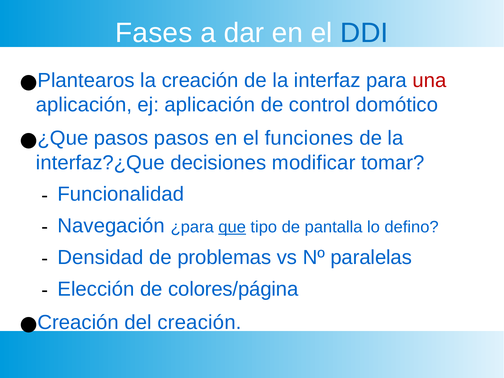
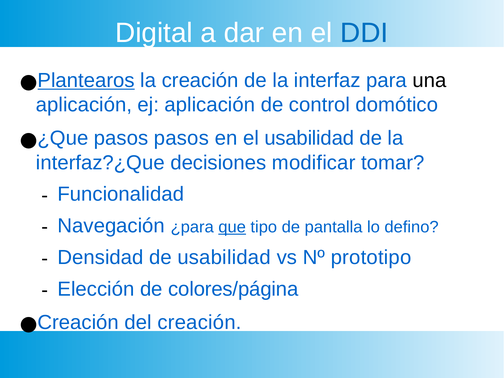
Fases: Fases -> Digital
Plantearos underline: none -> present
una colour: red -> black
el funciones: funciones -> usabilidad
de problemas: problemas -> usabilidad
paralelas: paralelas -> prototipo
